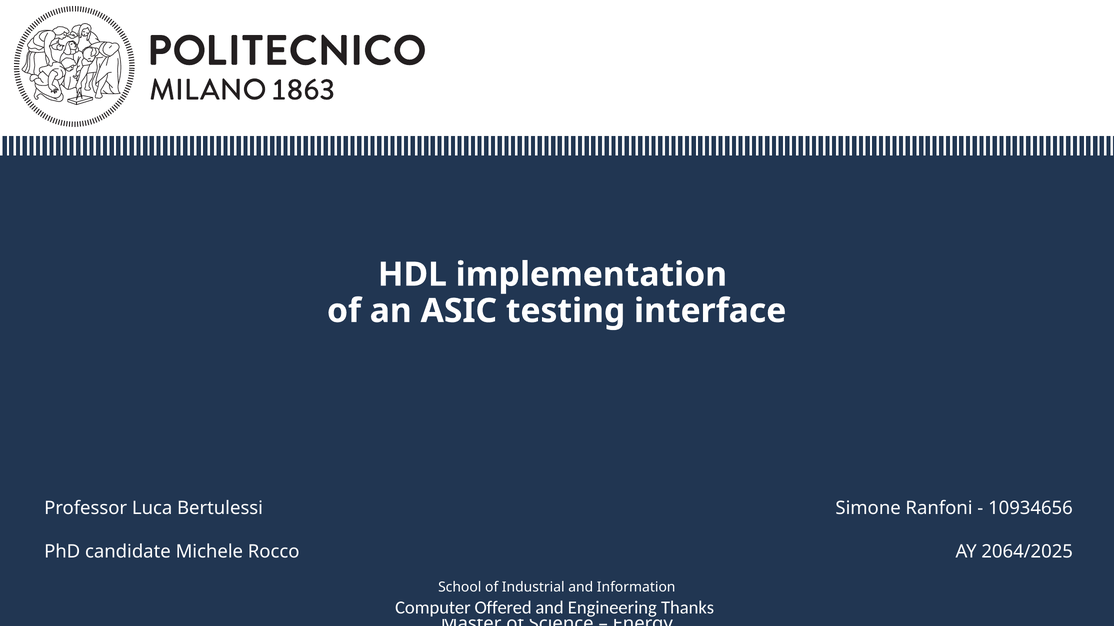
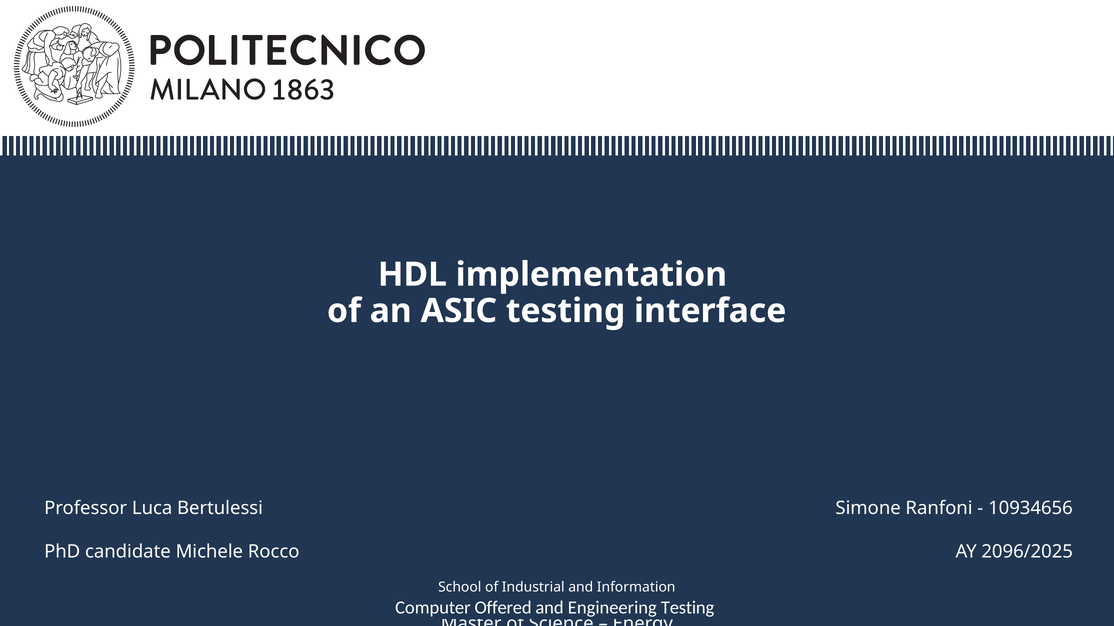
2064/2025: 2064/2025 -> 2096/2025
Thanks at (688, 608): Thanks -> Testing
